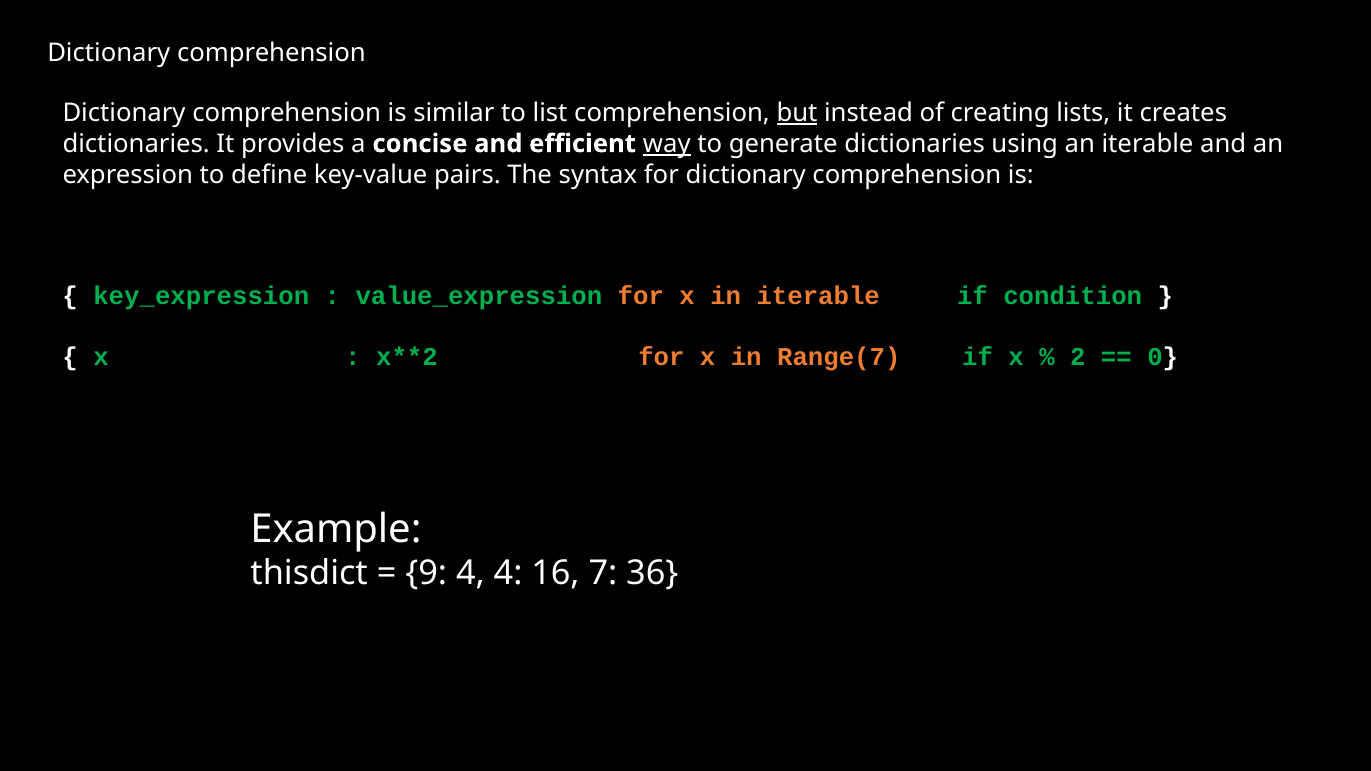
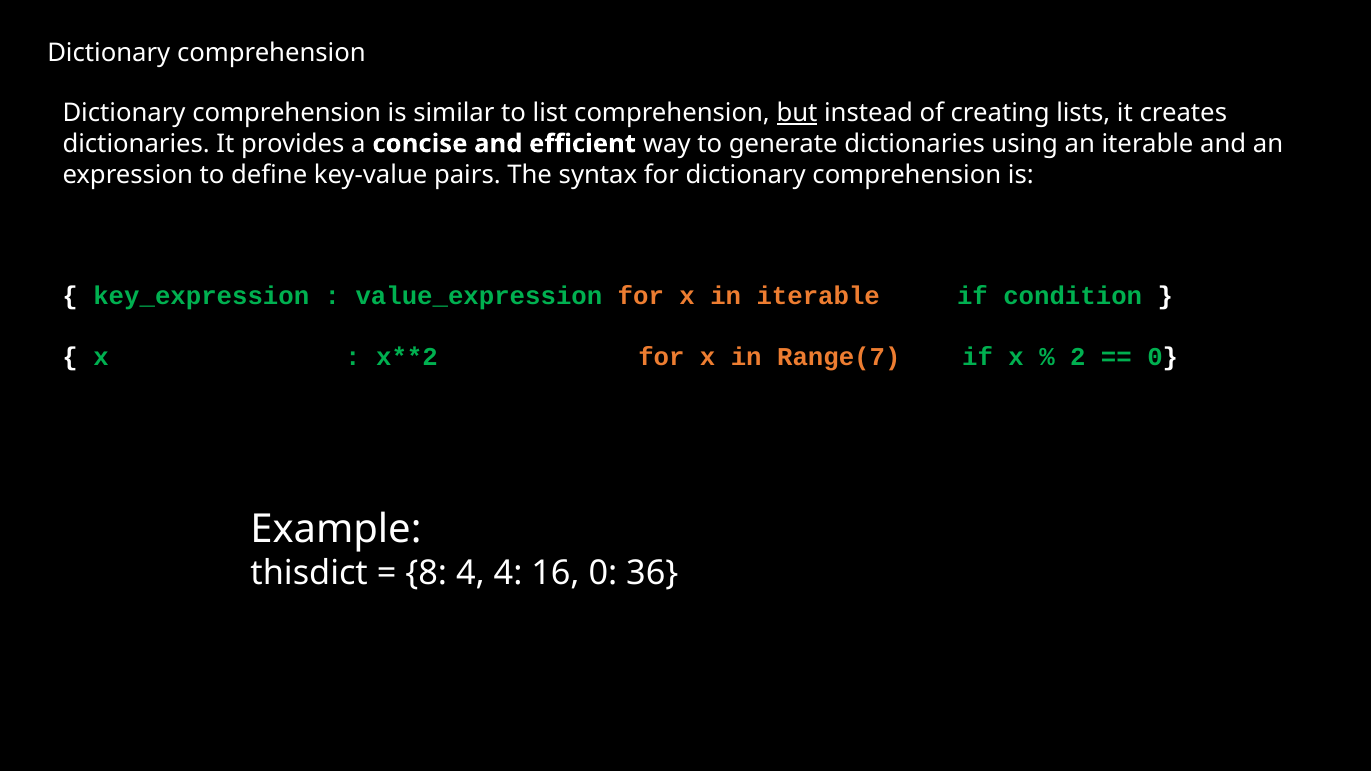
way underline: present -> none
9: 9 -> 8
16 7: 7 -> 0
